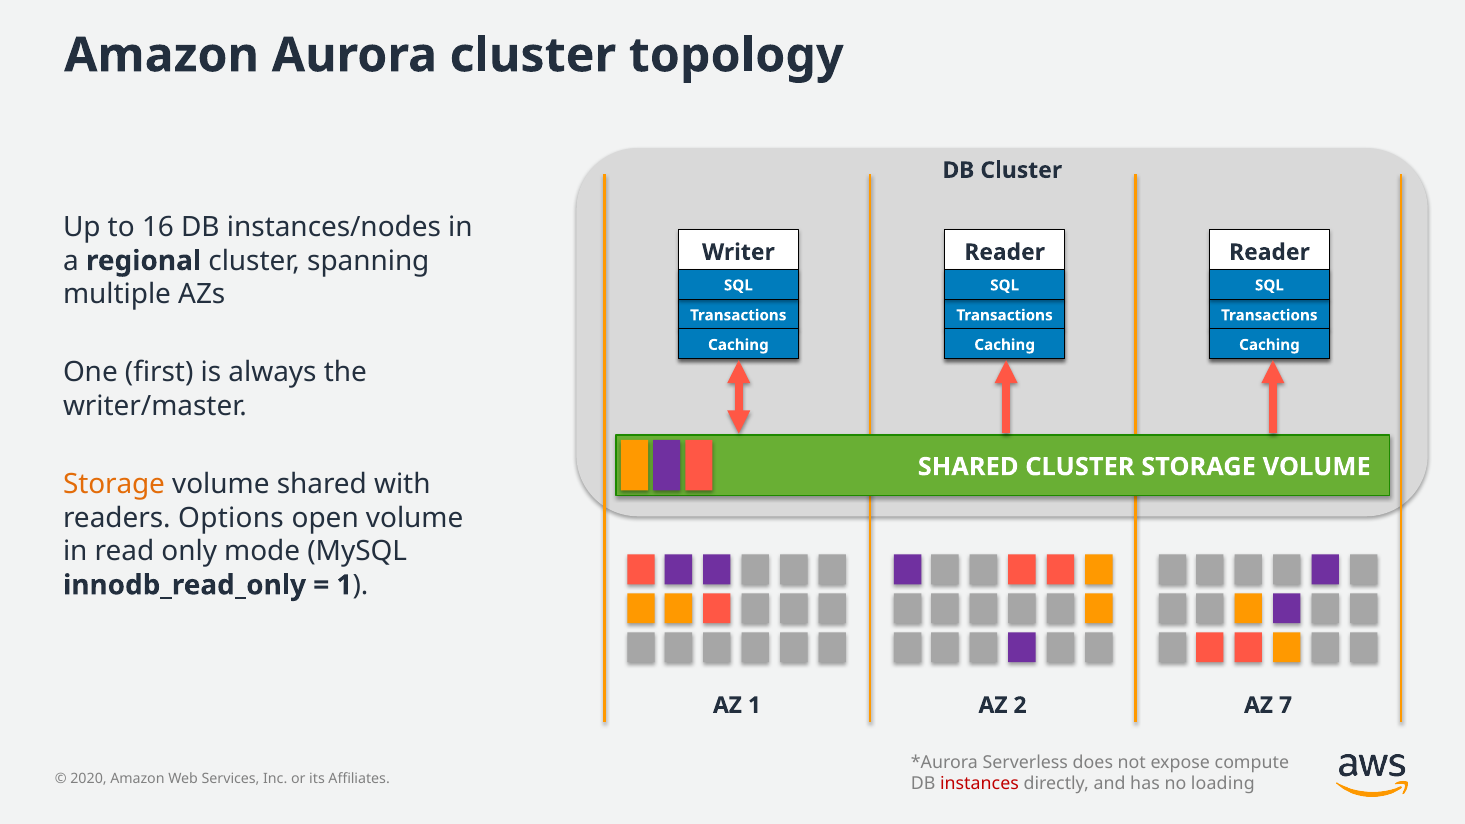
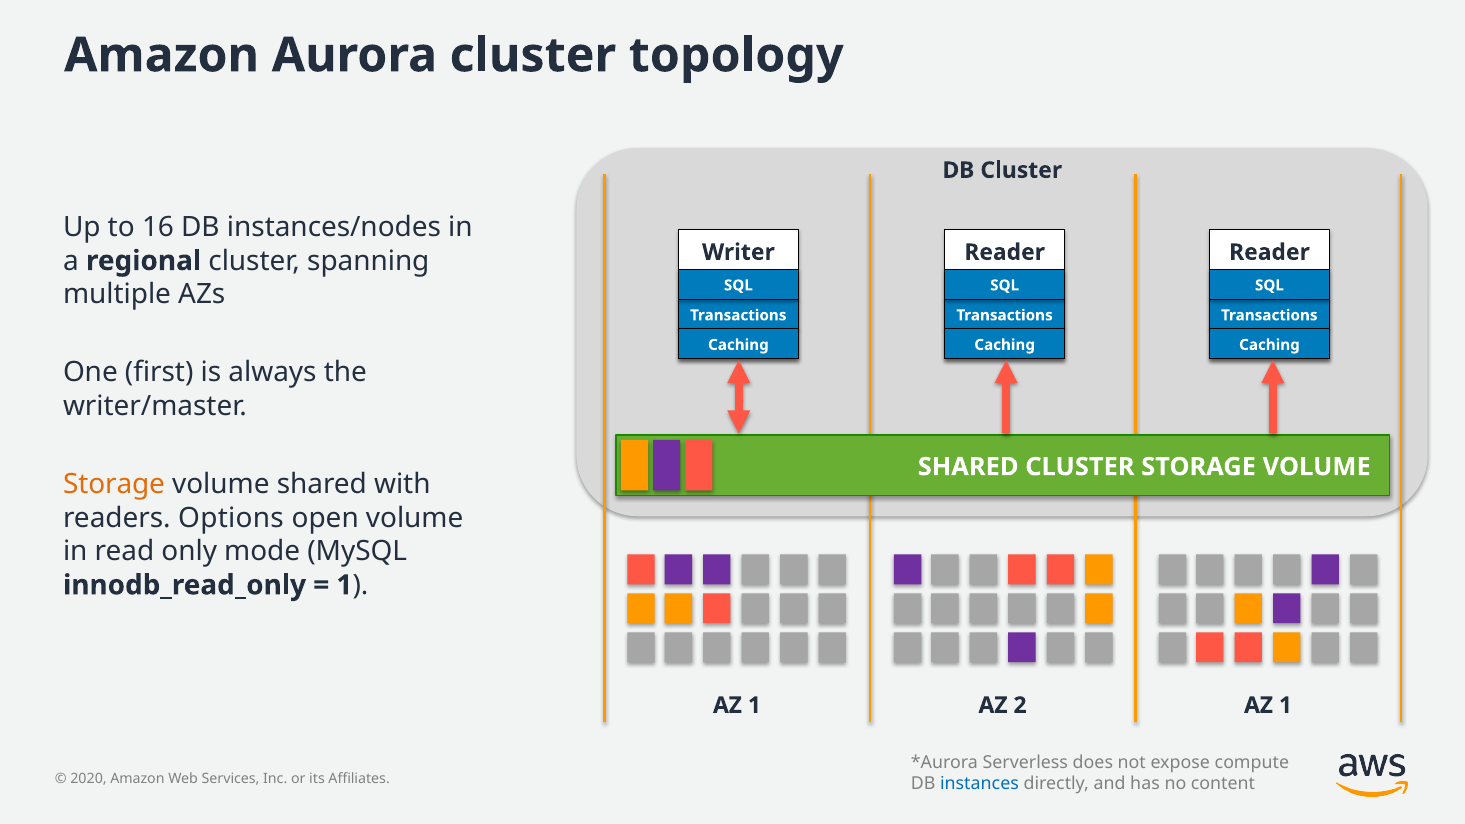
2 AZ 7: 7 -> 1
instances colour: red -> blue
loading: loading -> content
